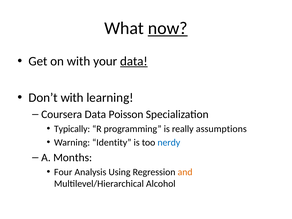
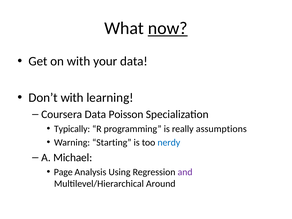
data at (134, 61) underline: present -> none
Identity: Identity -> Starting
Months: Months -> Michael
Four: Four -> Page
and colour: orange -> purple
Alcohol: Alcohol -> Around
